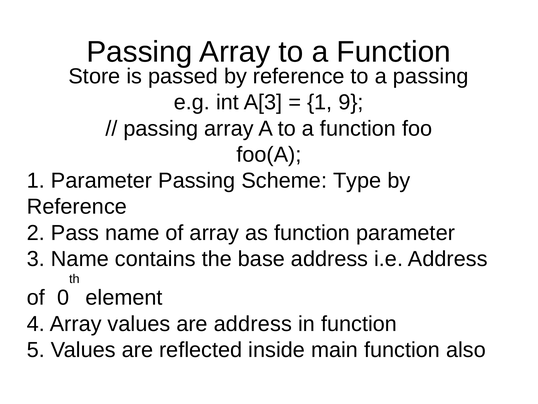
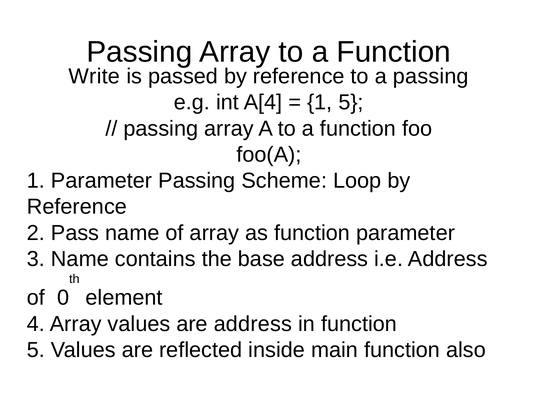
Store: Store -> Write
A[3: A[3 -> A[4
1 9: 9 -> 5
Type: Type -> Loop
